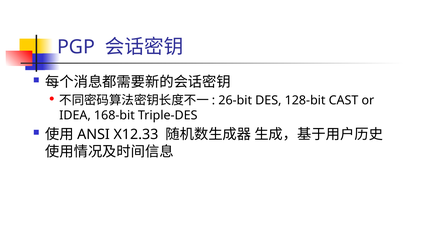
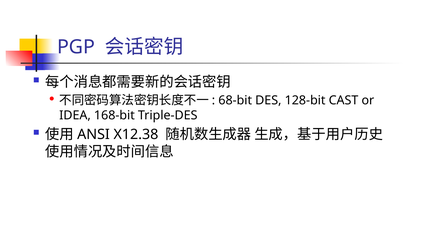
26-bit: 26-bit -> 68-bit
X12.33: X12.33 -> X12.38
